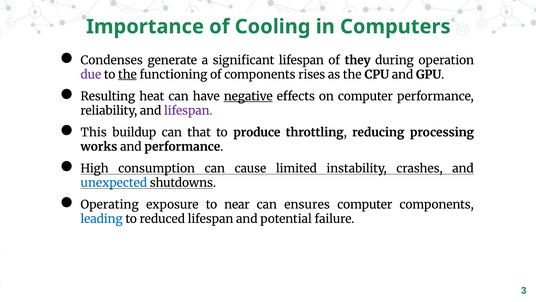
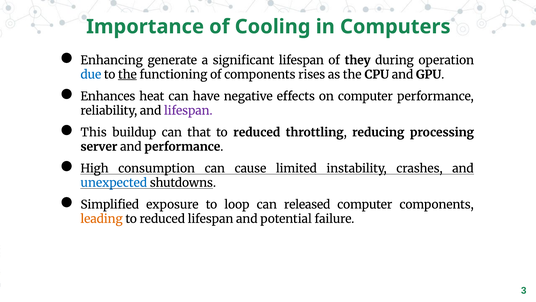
Condenses: Condenses -> Enhancing
due colour: purple -> blue
Resulting: Resulting -> Enhances
negative underline: present -> none
produce at (257, 132): produce -> reduced
works: works -> server
Operating: Operating -> Simplified
near: near -> loop
ensures: ensures -> released
leading colour: blue -> orange
